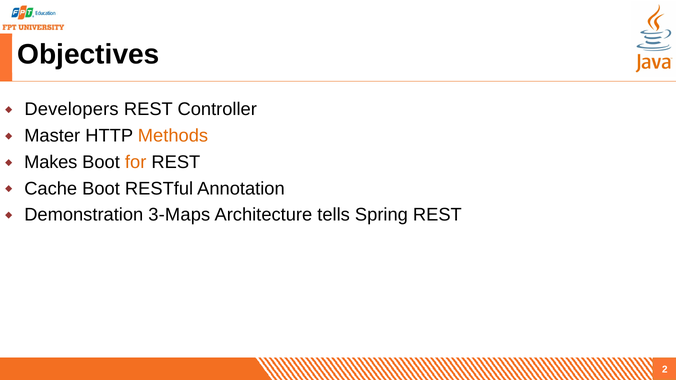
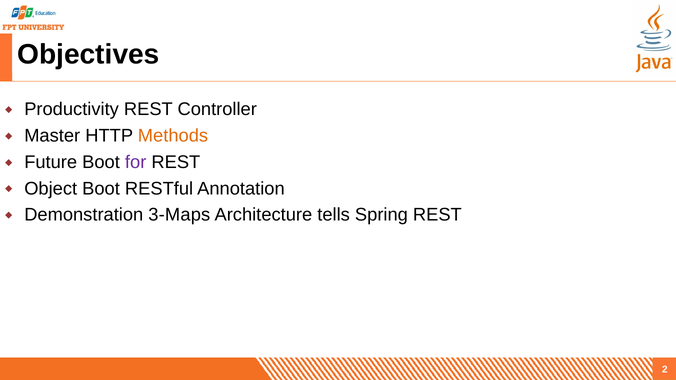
Developers: Developers -> Productivity
Makes: Makes -> Future
for colour: orange -> purple
Cache: Cache -> Object
